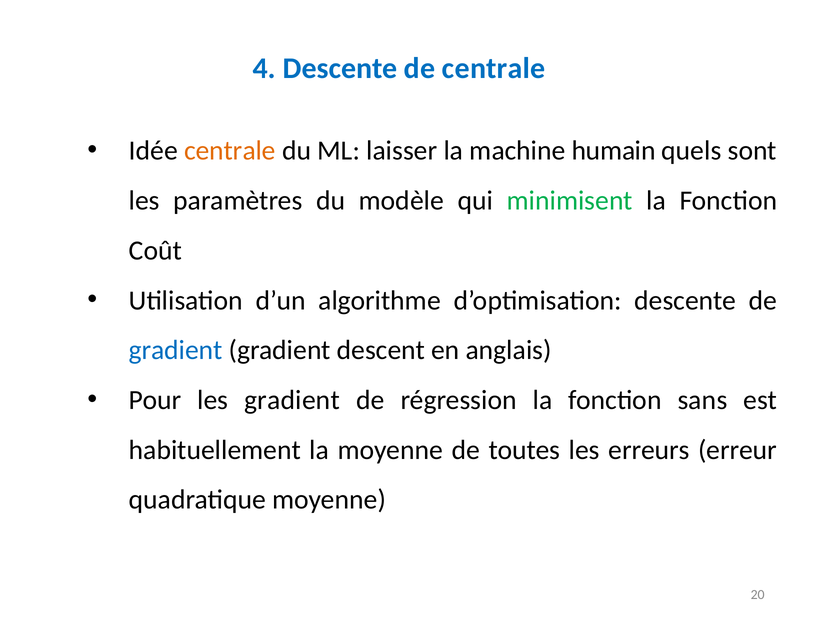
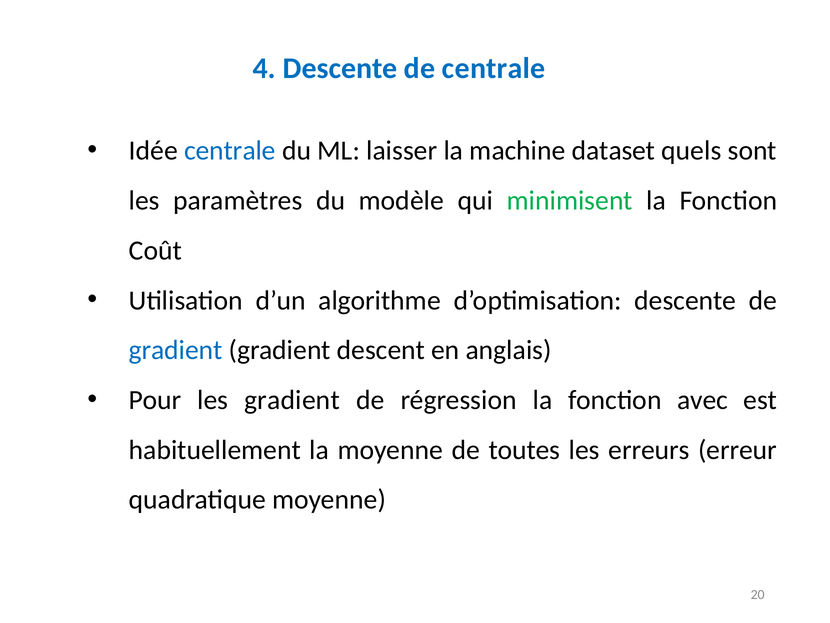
centrale at (230, 151) colour: orange -> blue
humain: humain -> dataset
sans: sans -> avec
